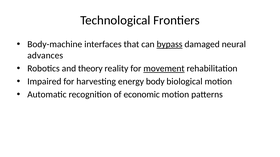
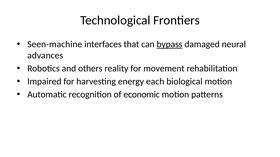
Body-machine: Body-machine -> Seen-machine
theory: theory -> others
movement underline: present -> none
body: body -> each
